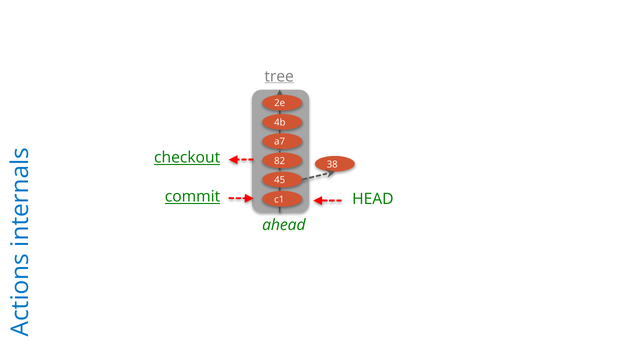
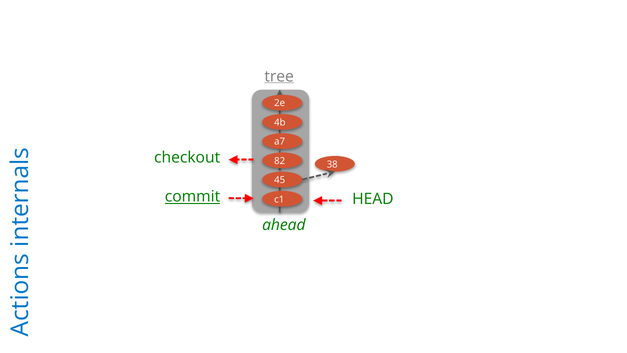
checkout underline: present -> none
